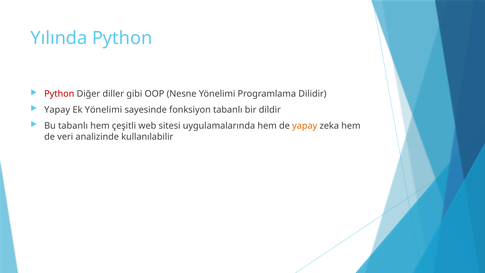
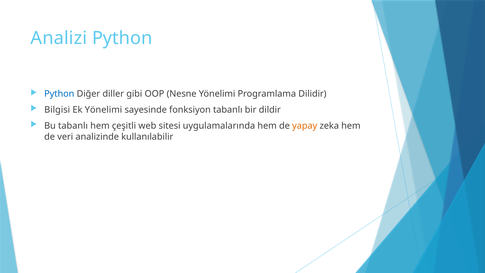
Yılında: Yılında -> Analizi
Python at (59, 94) colour: red -> blue
Yapay at (57, 110): Yapay -> Bilgisi
